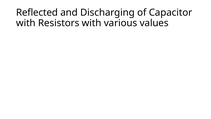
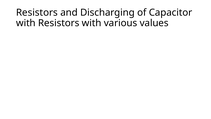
Reflected at (37, 13): Reflected -> Resistors
